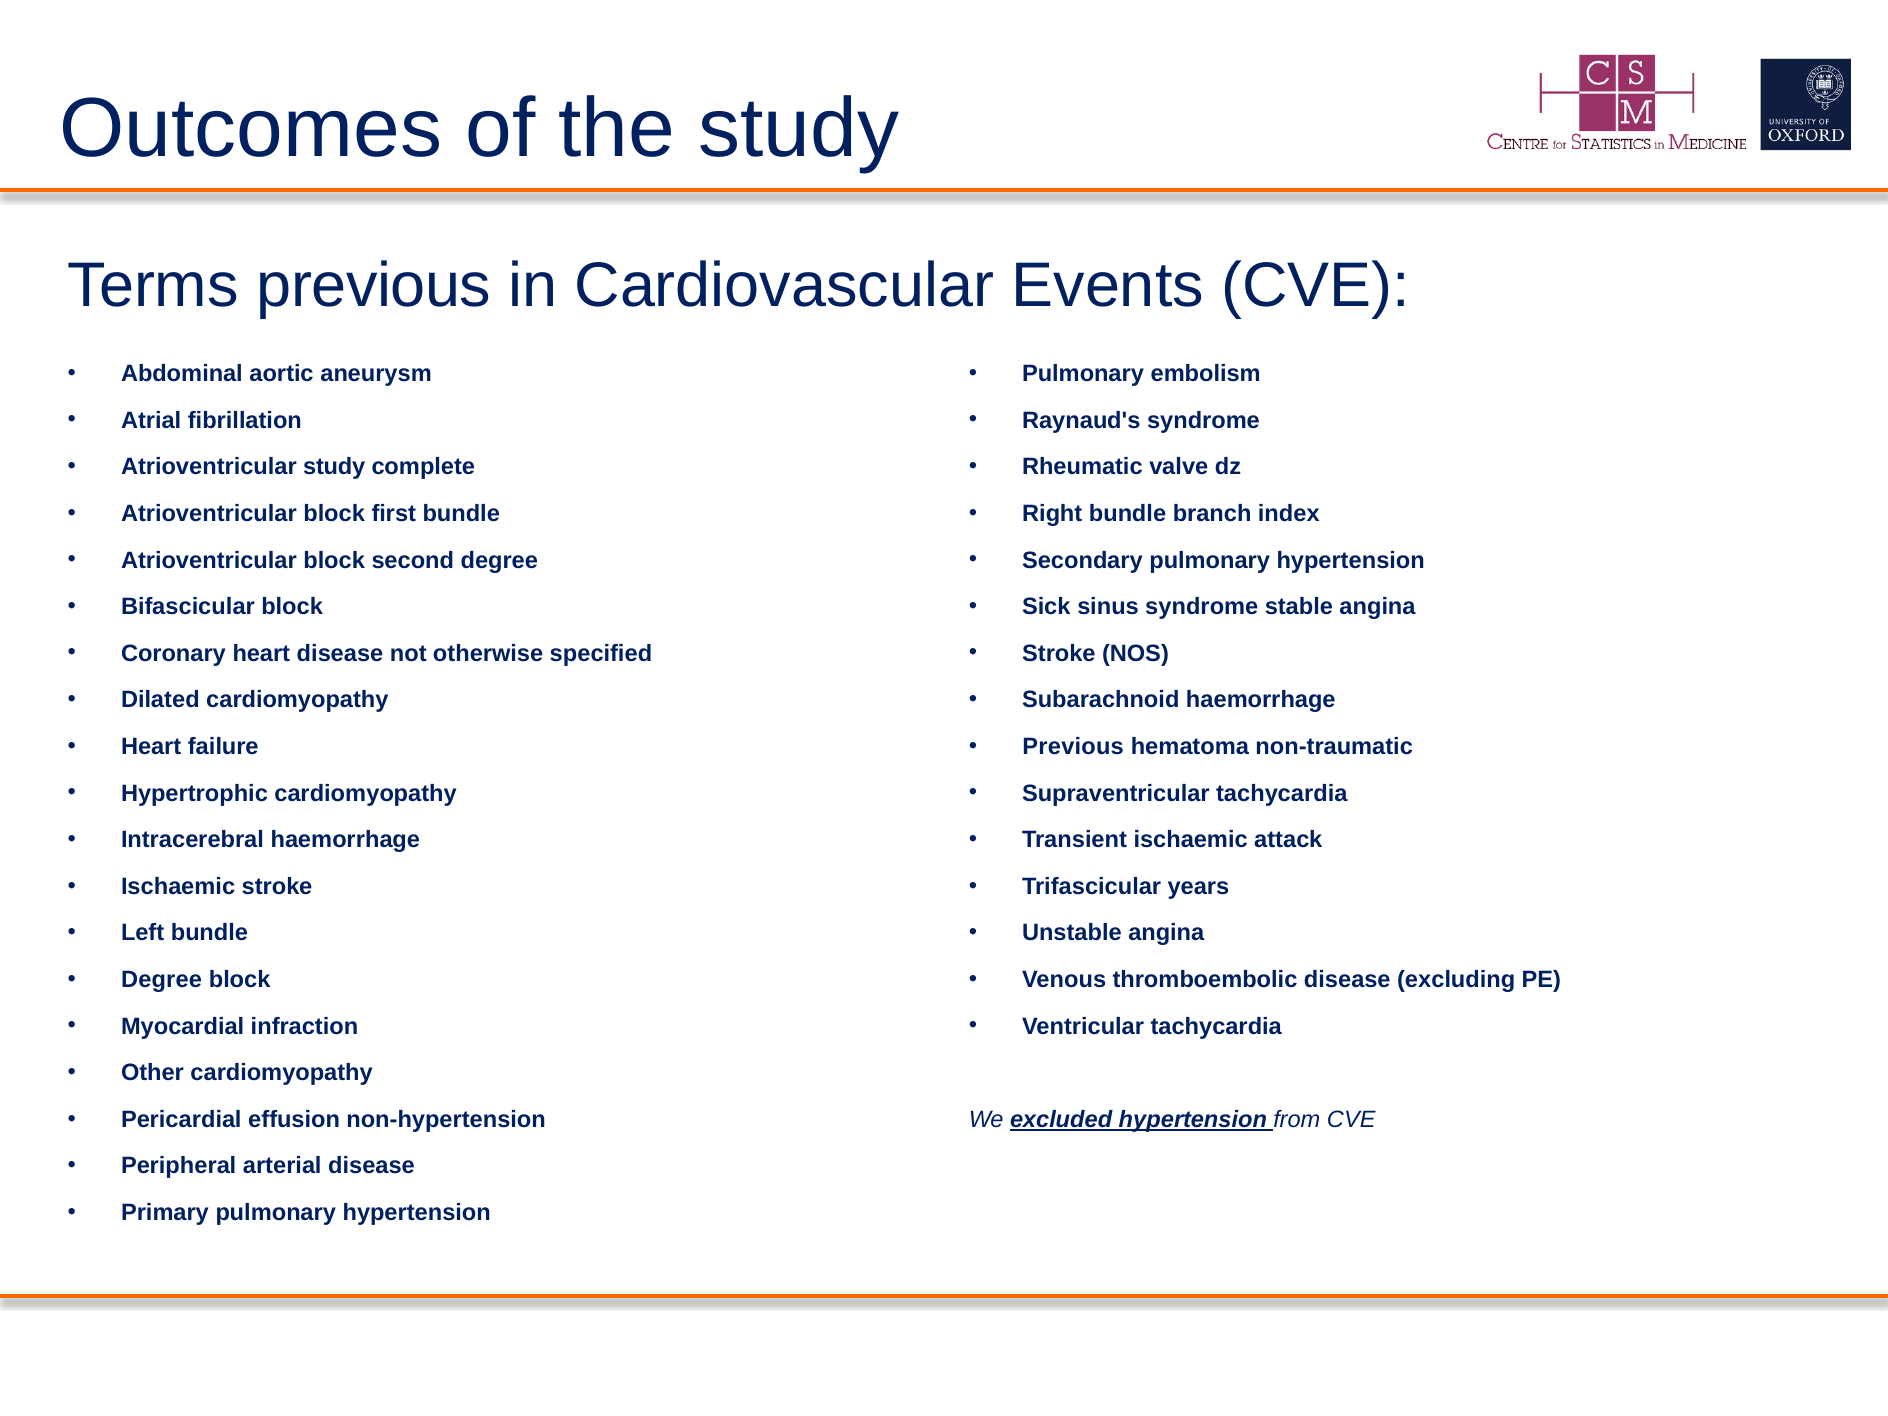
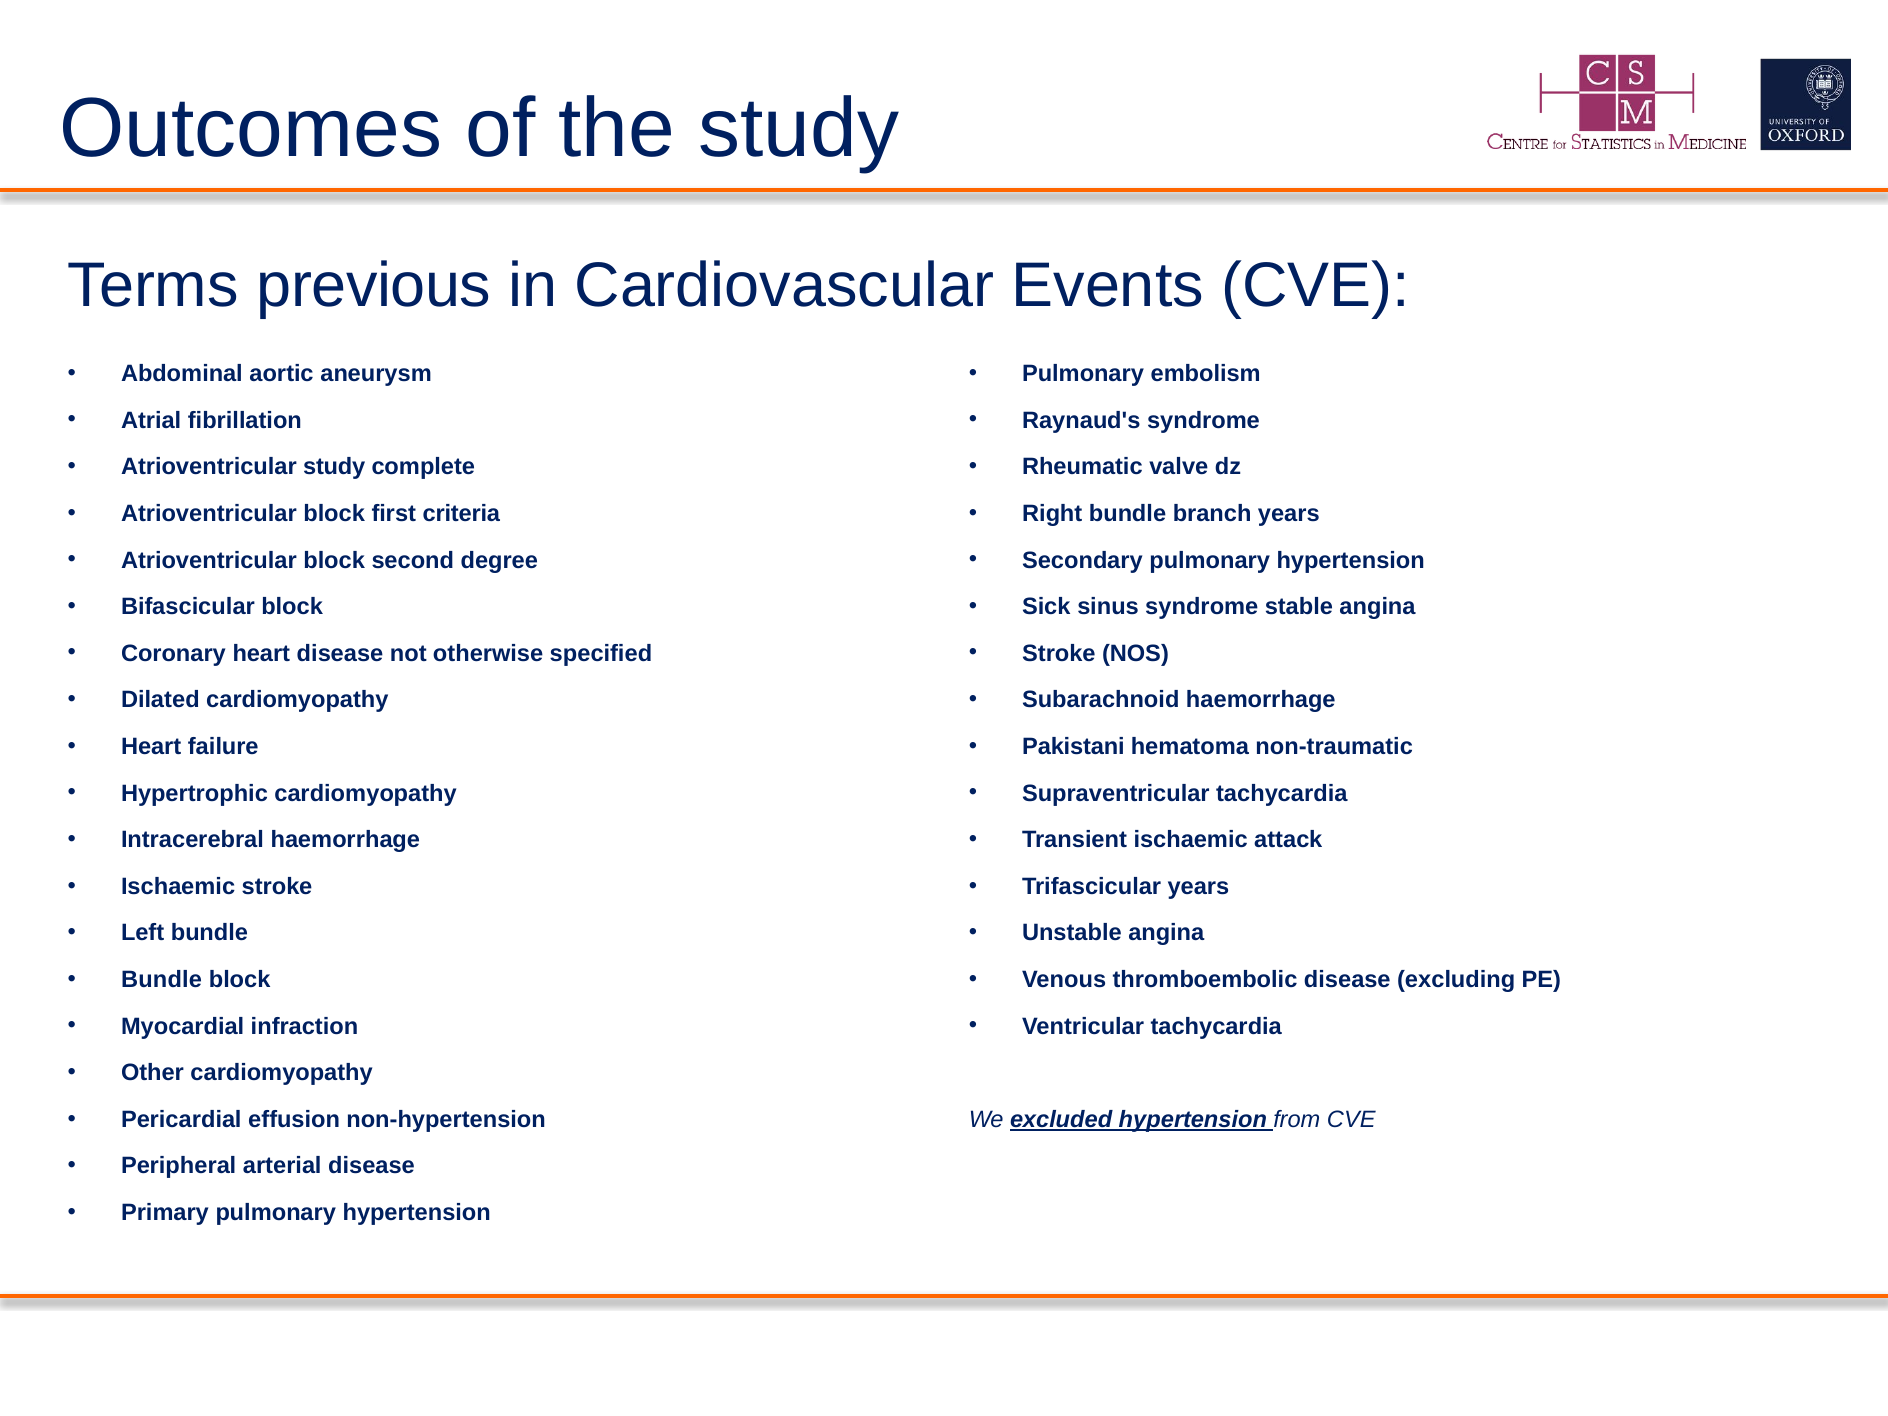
first bundle: bundle -> criteria
branch index: index -> years
Previous at (1073, 747): Previous -> Pakistani
Degree at (162, 980): Degree -> Bundle
